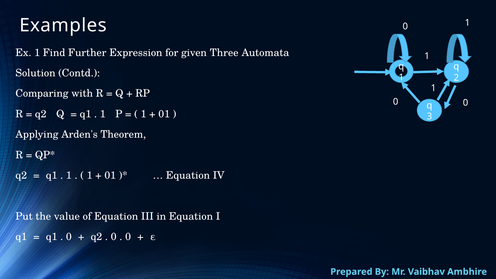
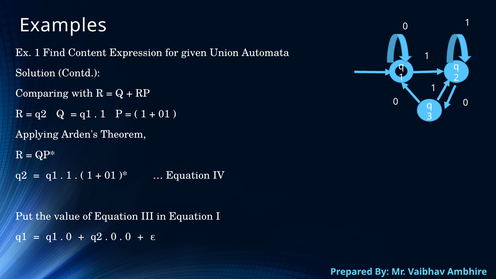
Further: Further -> Content
Three: Three -> Union
